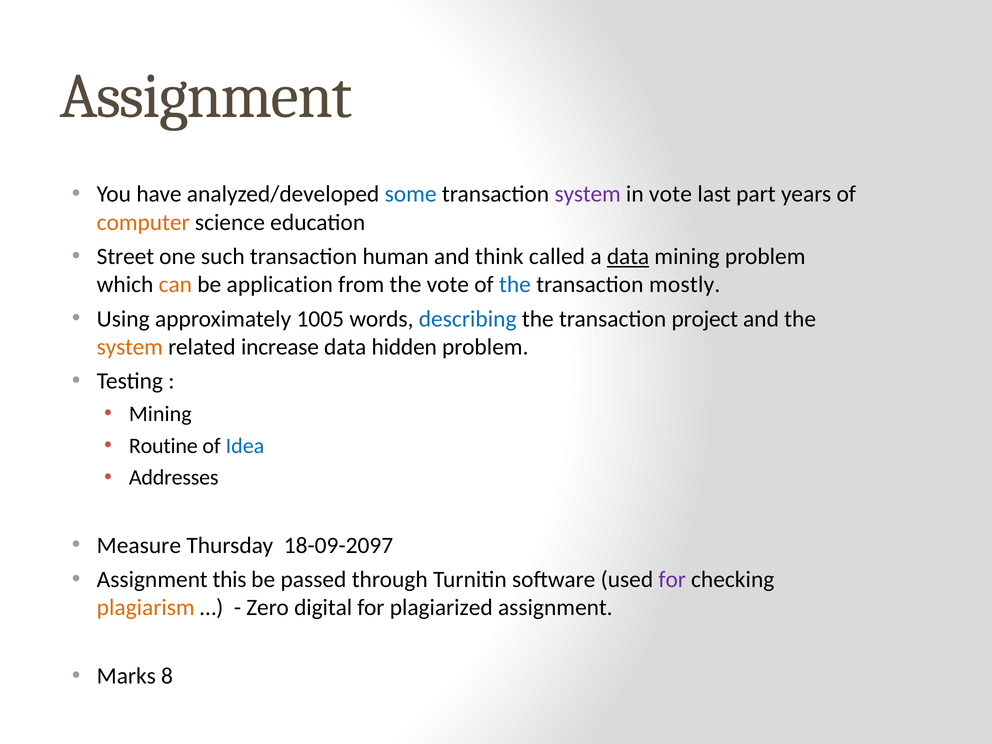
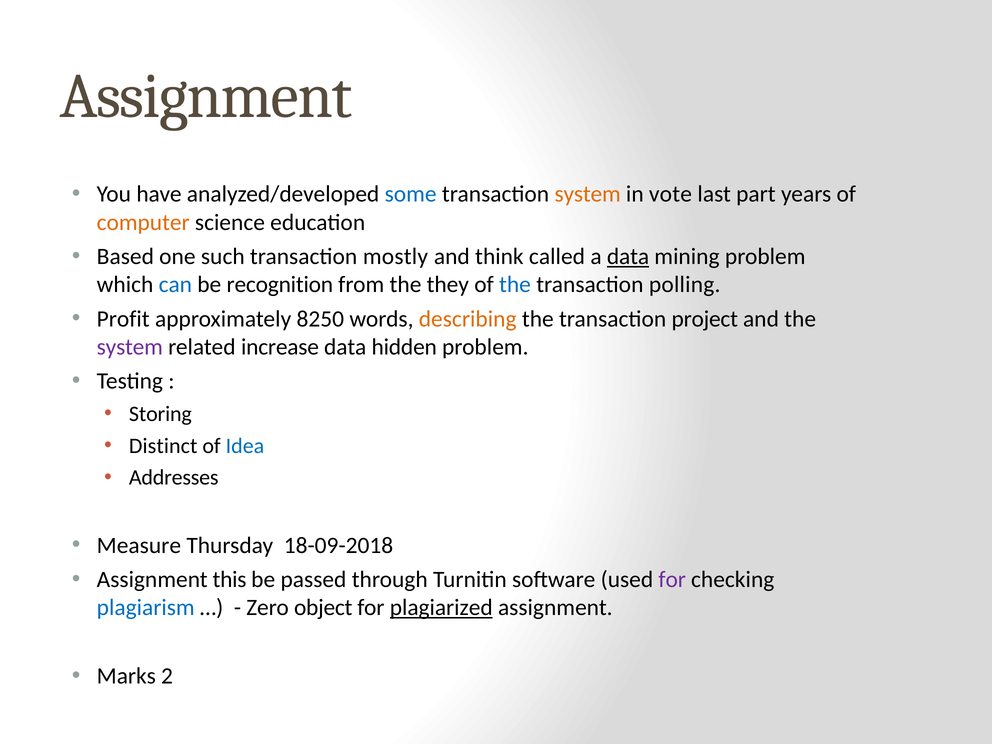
system at (588, 194) colour: purple -> orange
Street: Street -> Based
human: human -> mostly
can colour: orange -> blue
application: application -> recognition
the vote: vote -> they
mostly: mostly -> polling
Using: Using -> Profit
1005: 1005 -> 8250
describing colour: blue -> orange
system at (130, 347) colour: orange -> purple
Mining at (160, 414): Mining -> Storing
Routine: Routine -> Distinct
18-09-2097: 18-09-2097 -> 18-09-2018
plagiarism colour: orange -> blue
digital: digital -> object
plagiarized underline: none -> present
8: 8 -> 2
